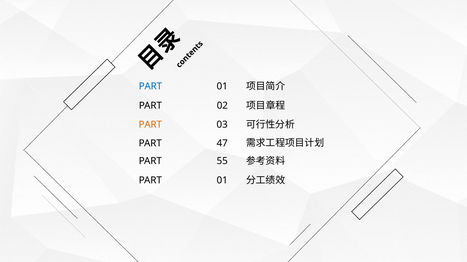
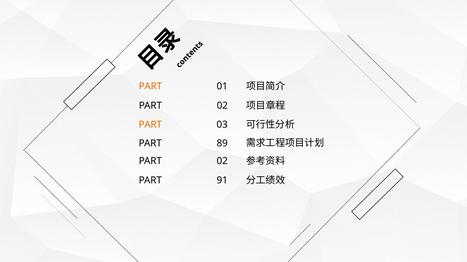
PART at (150, 87) colour: blue -> orange
47: 47 -> 89
55 at (222, 161): 55 -> 02
01 at (222, 181): 01 -> 91
